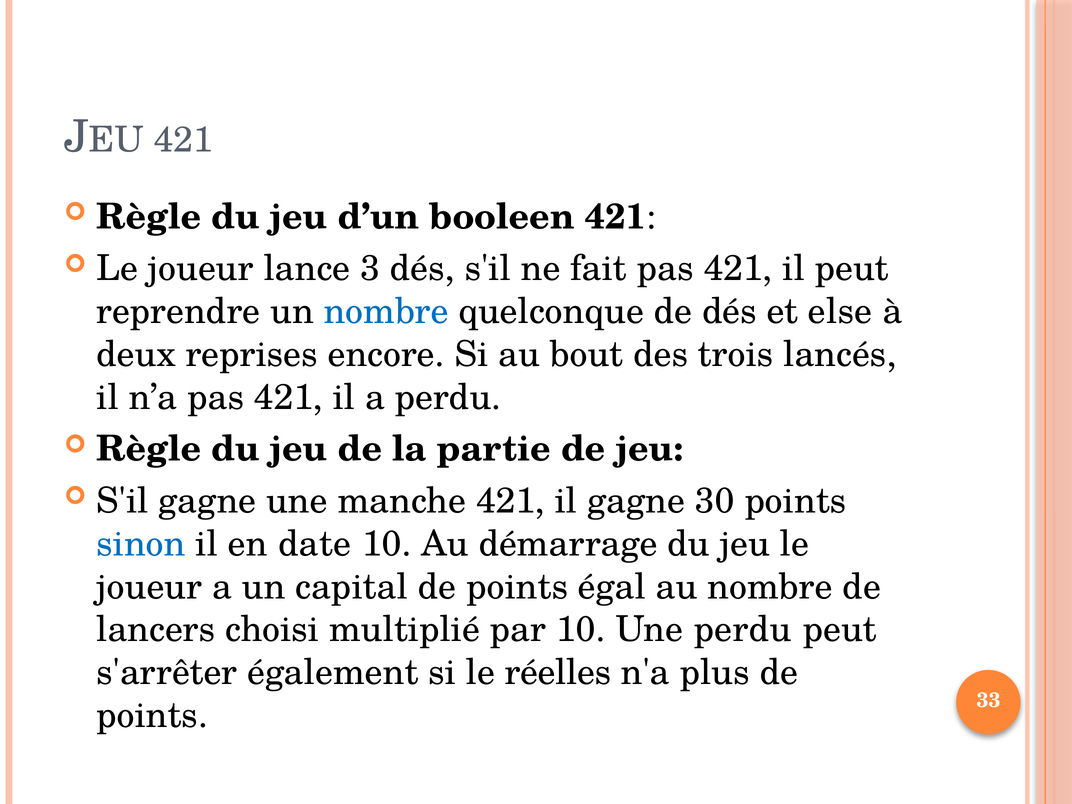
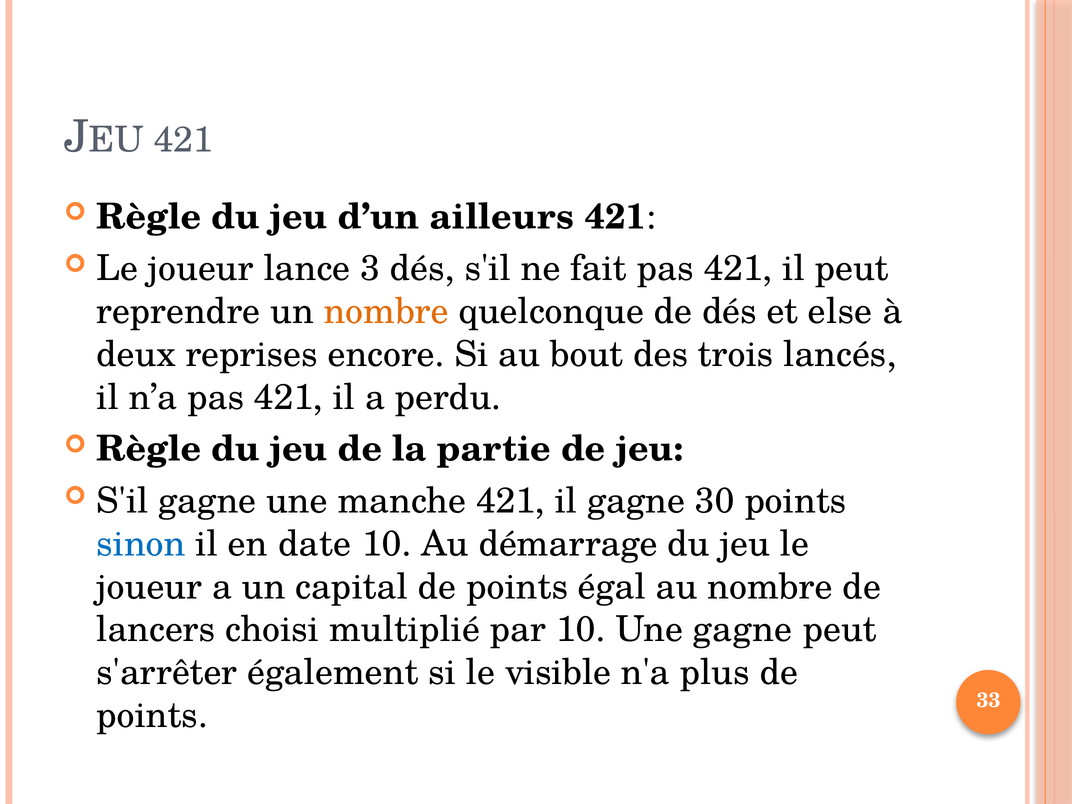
booleen: booleen -> ailleurs
nombre at (386, 312) colour: blue -> orange
Une perdu: perdu -> gagne
réelles: réelles -> visible
